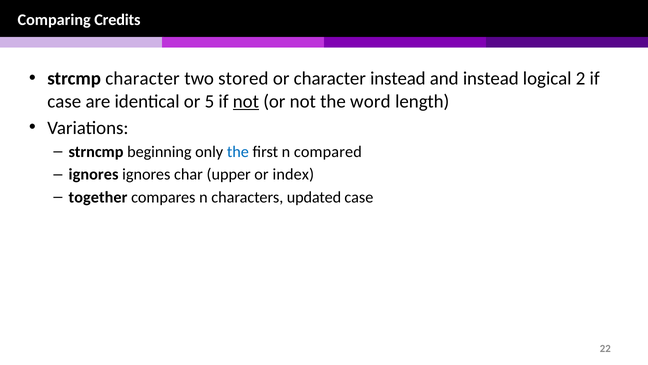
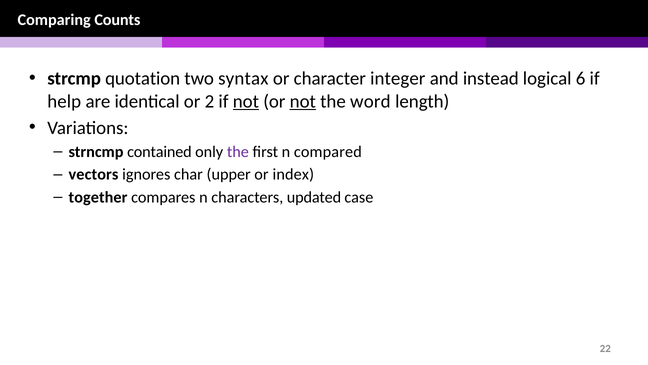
Credits: Credits -> Counts
strcmp character: character -> quotation
stored: stored -> syntax
character instead: instead -> integer
2: 2 -> 6
case at (64, 101): case -> help
5: 5 -> 2
not at (303, 101) underline: none -> present
beginning: beginning -> contained
the at (238, 152) colour: blue -> purple
ignores at (94, 174): ignores -> vectors
